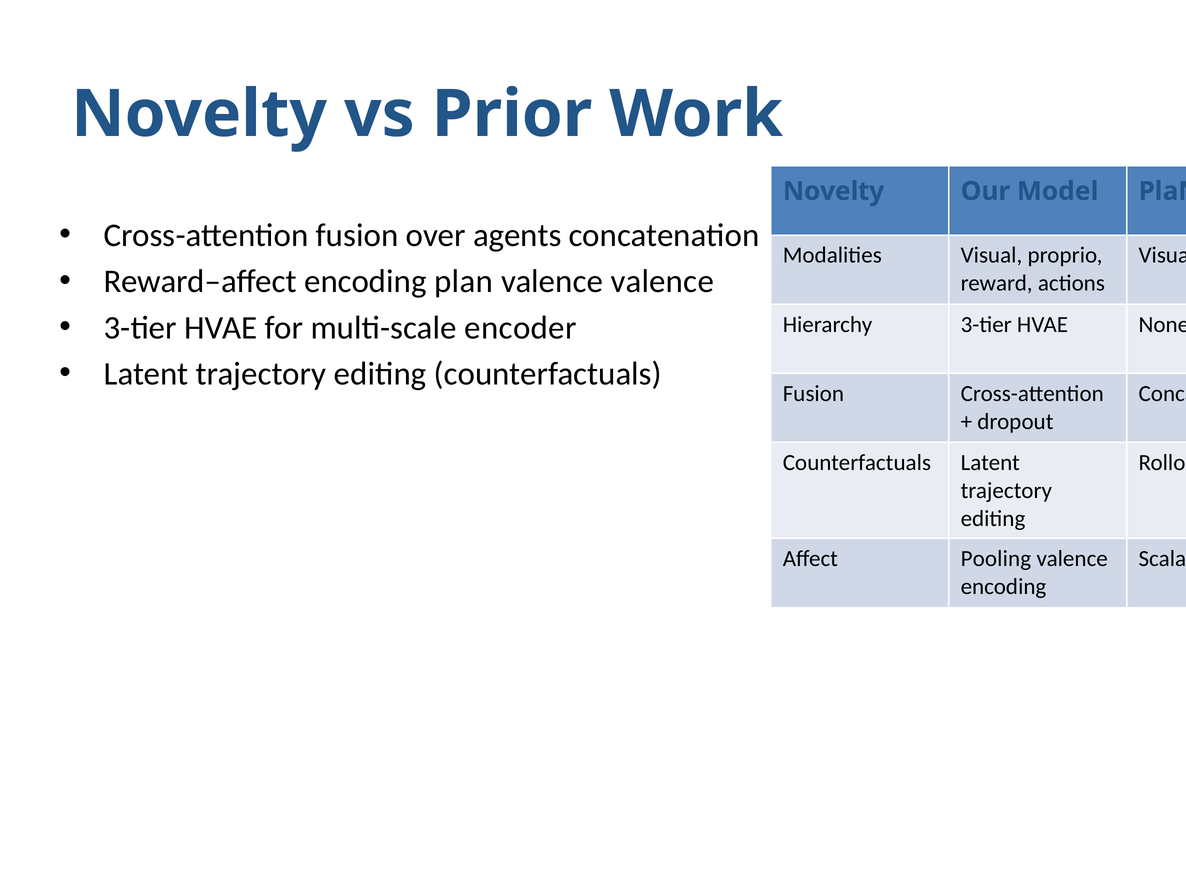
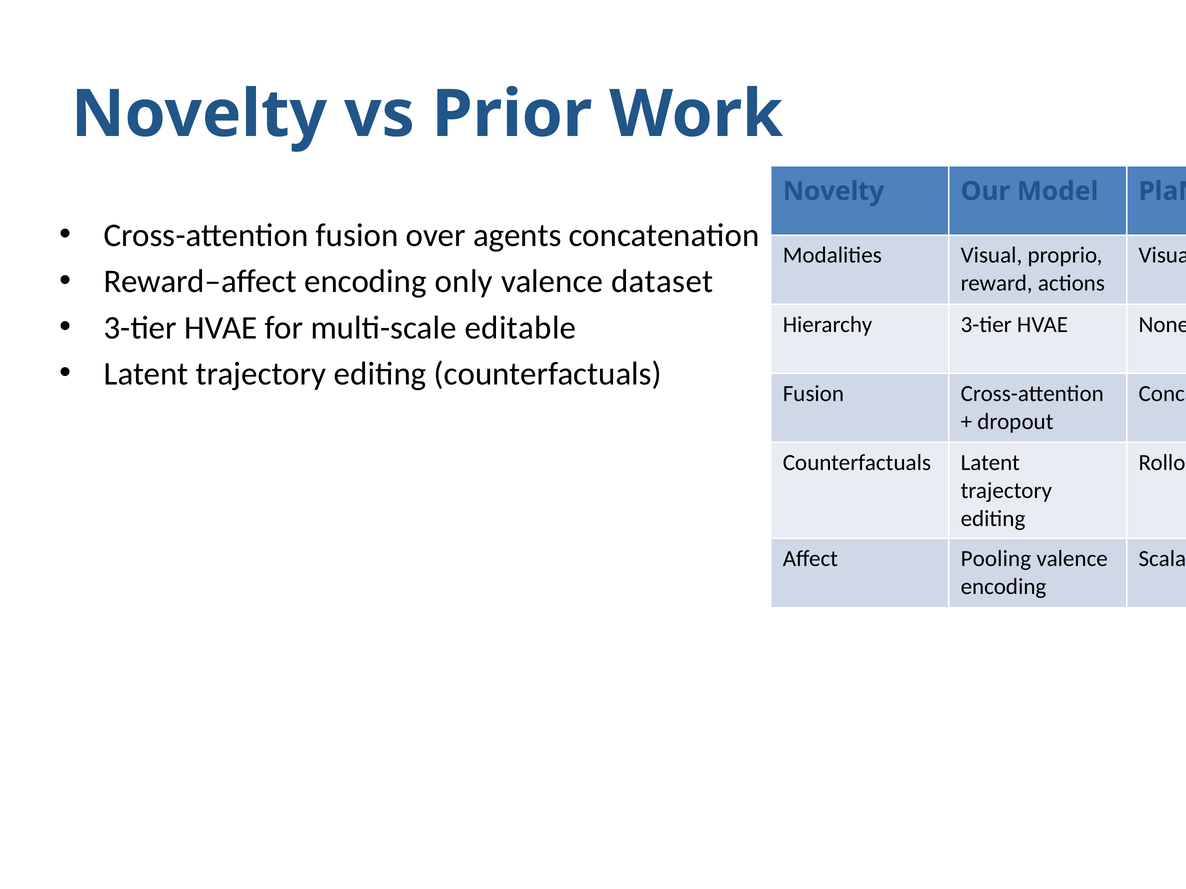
encoding plan: plan -> only
valence valence: valence -> dataset
encoder: encoder -> editable
